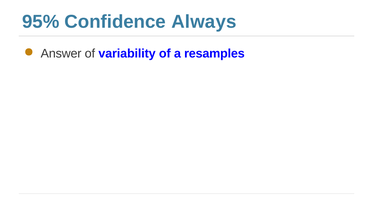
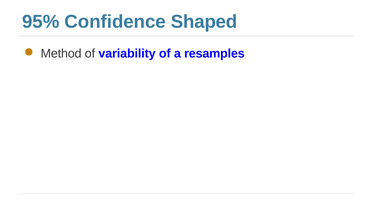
Always: Always -> Shaped
Answer: Answer -> Method
